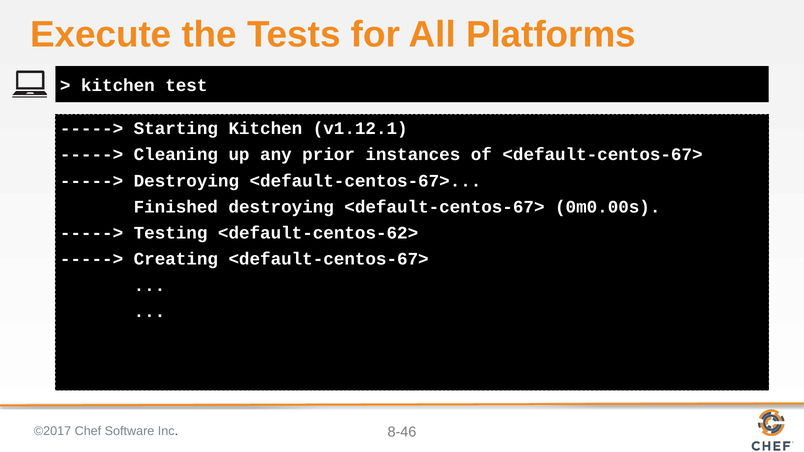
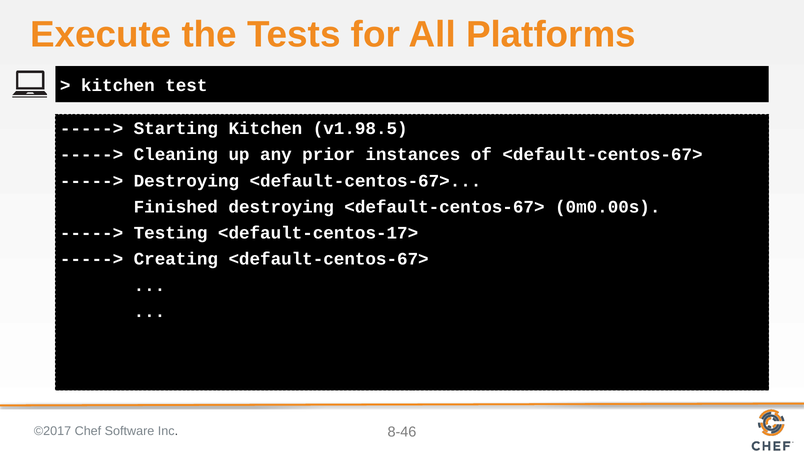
v1.12.1: v1.12.1 -> v1.98.5
<default-centos-62>: <default-centos-62> -> <default-centos-17>
